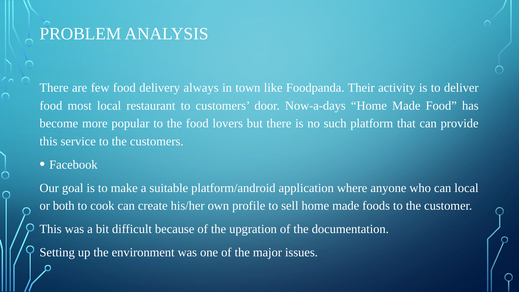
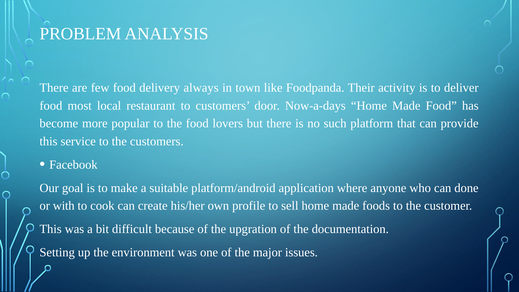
can local: local -> done
both: both -> with
